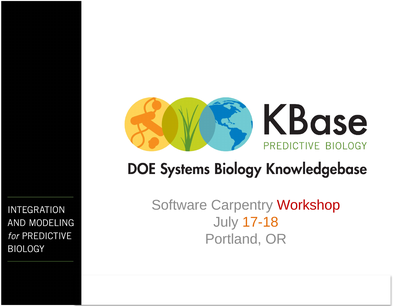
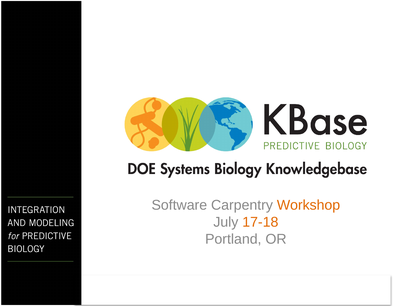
Workshop colour: red -> orange
